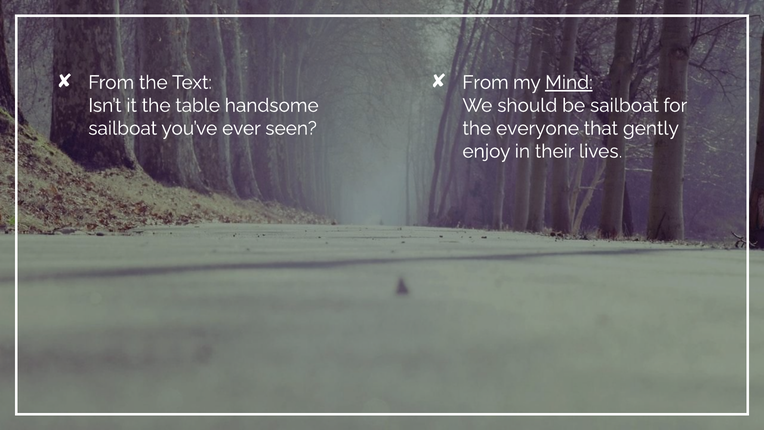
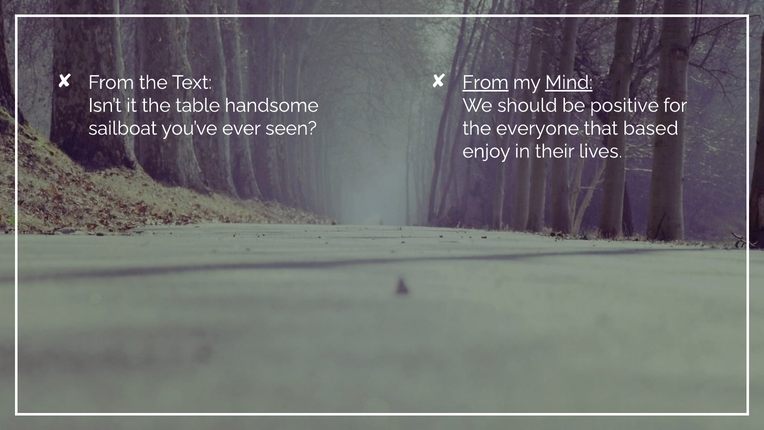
From at (485, 82) underline: none -> present
be sailboat: sailboat -> positive
gently: gently -> based
